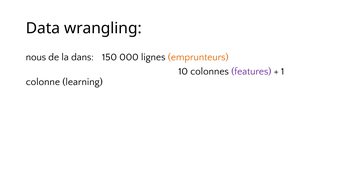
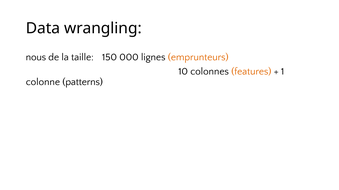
dans: dans -> taille
features colour: purple -> orange
learning: learning -> patterns
